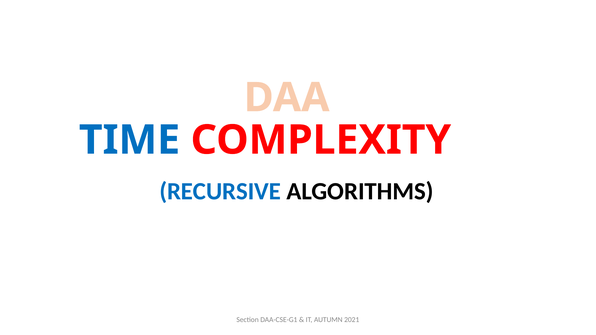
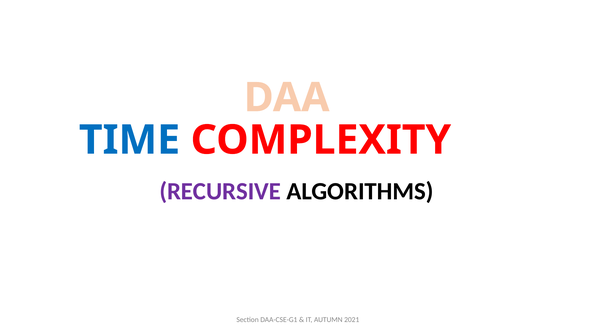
RECURSIVE colour: blue -> purple
